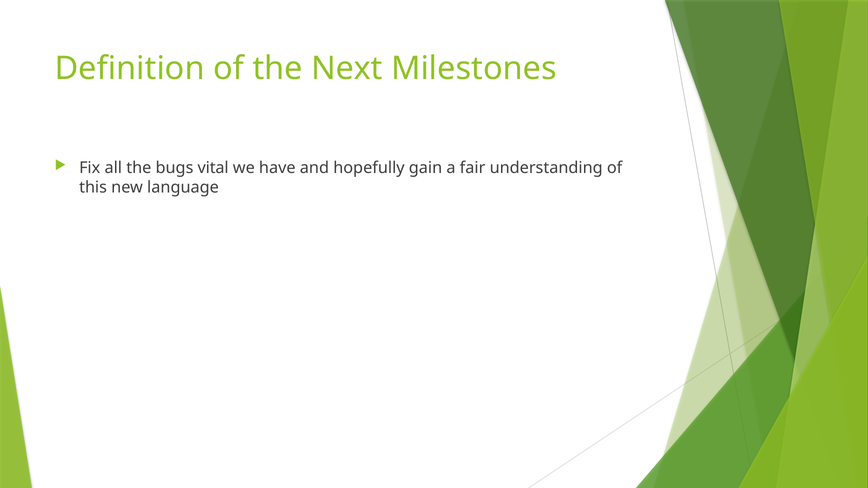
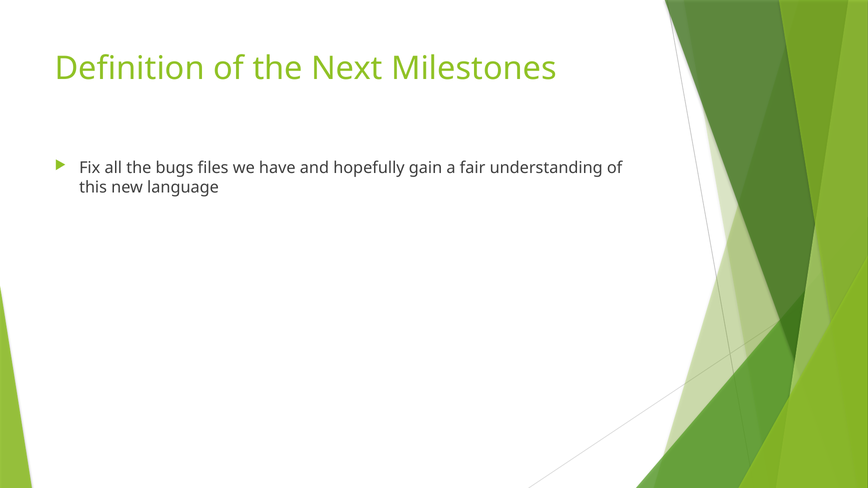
vital: vital -> files
